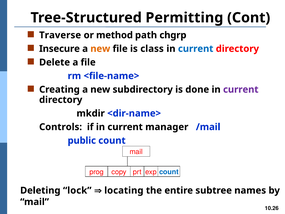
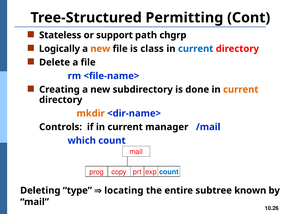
Traverse: Traverse -> Stateless
method: method -> support
Insecure: Insecure -> Logically
current at (241, 89) colour: purple -> orange
mkdir colour: black -> orange
public: public -> which
lock: lock -> type
names: names -> known
